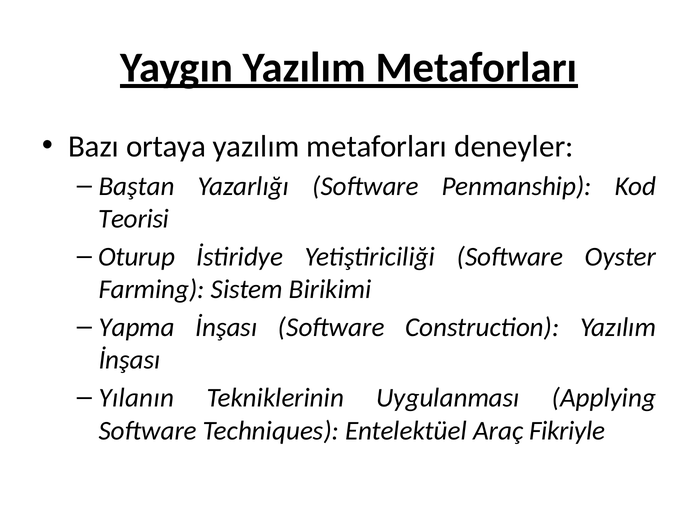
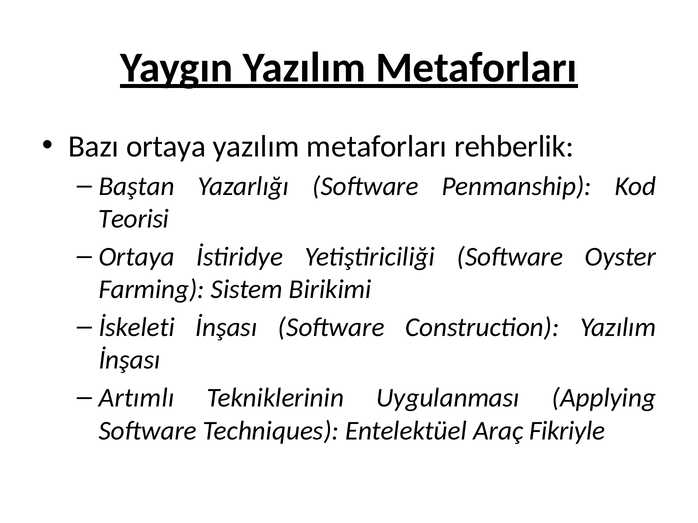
deneyler: deneyler -> rehberlik
Oturup at (137, 257): Oturup -> Ortaya
Yapma: Yapma -> İskeleti
Yılanın: Yılanın -> Artımlı
